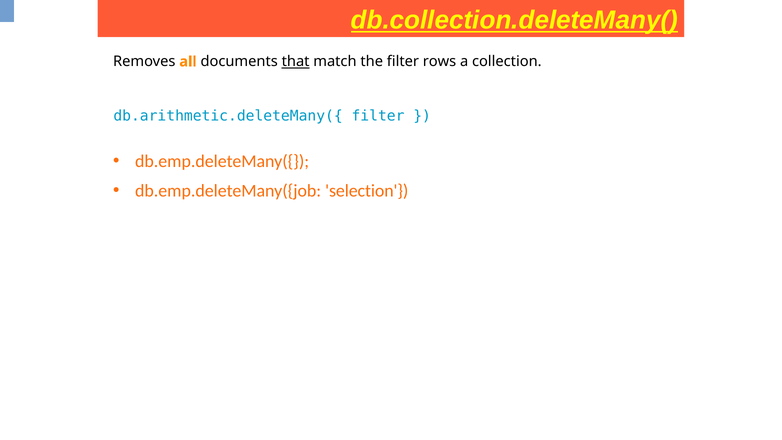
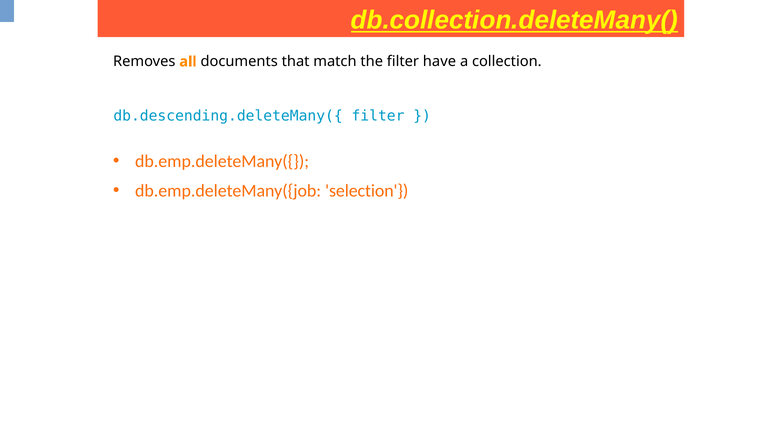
that underline: present -> none
rows: rows -> have
db.arithmetic.deleteMany({: db.arithmetic.deleteMany({ -> db.descending.deleteMany({
